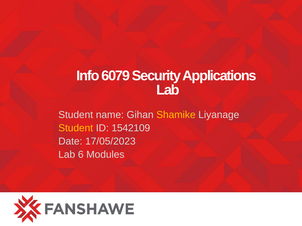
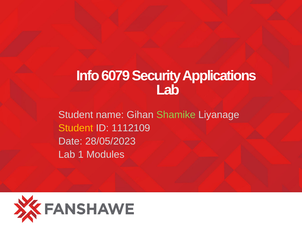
Shamike colour: yellow -> light green
1542109: 1542109 -> 1112109
17/05/2023: 17/05/2023 -> 28/05/2023
6: 6 -> 1
